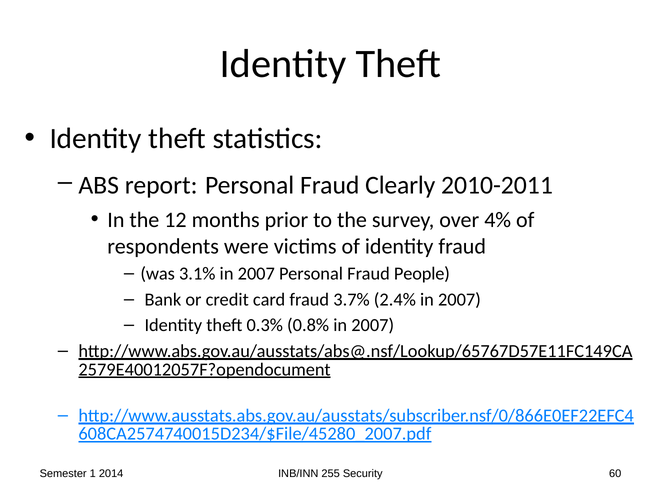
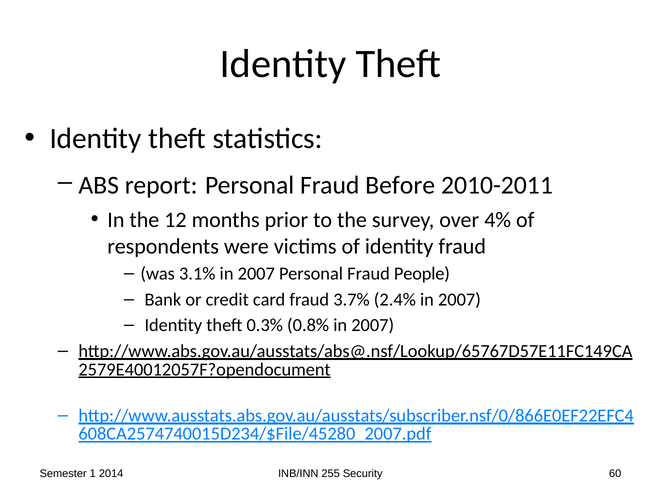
Clearly: Clearly -> Before
